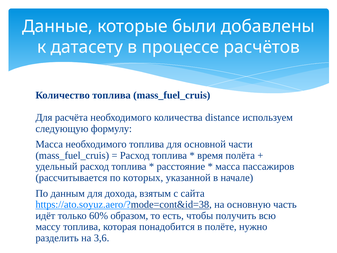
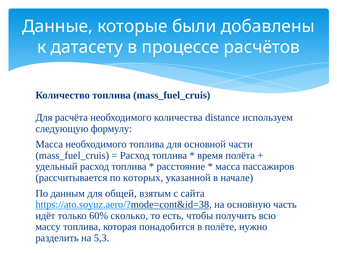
дохода: дохода -> общей
образом: образом -> сколько
3,6: 3,6 -> 5,3
